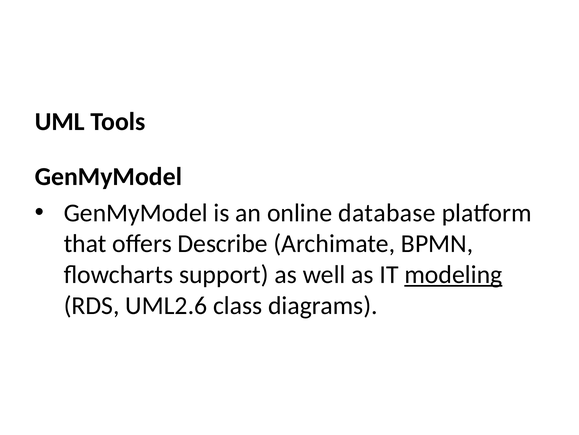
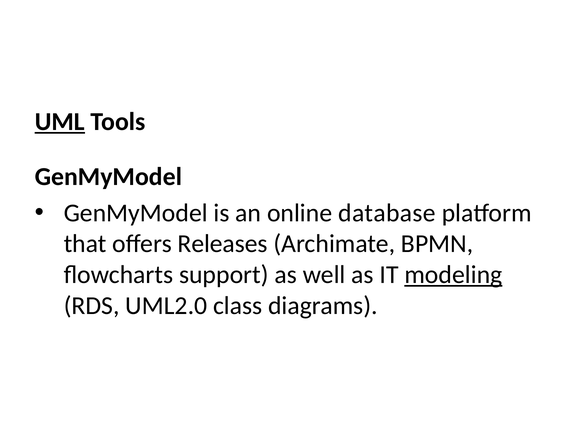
UML underline: none -> present
Describe: Describe -> Releases
UML2.6: UML2.6 -> UML2.0
